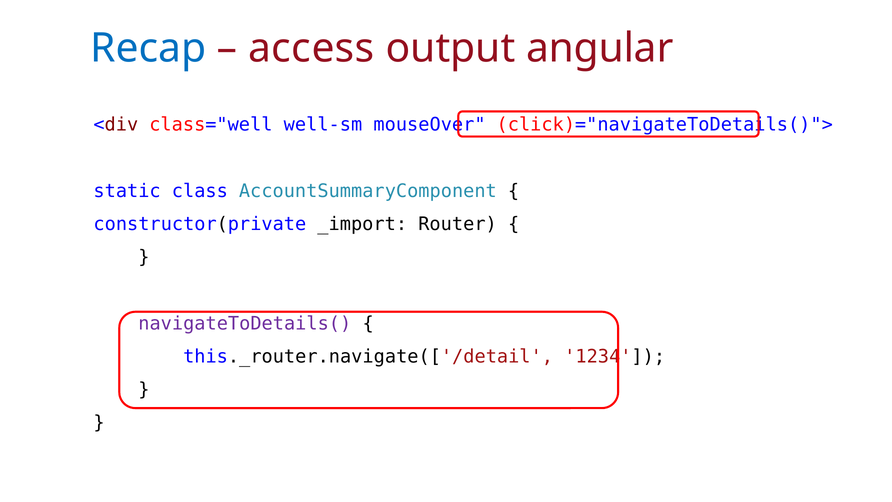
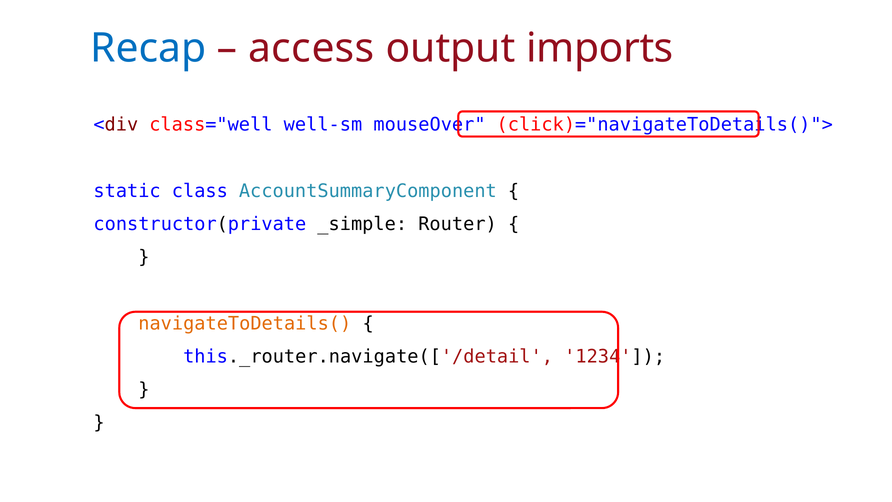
angular: angular -> imports
_import: _import -> _simple
navigateToDetails( colour: purple -> orange
